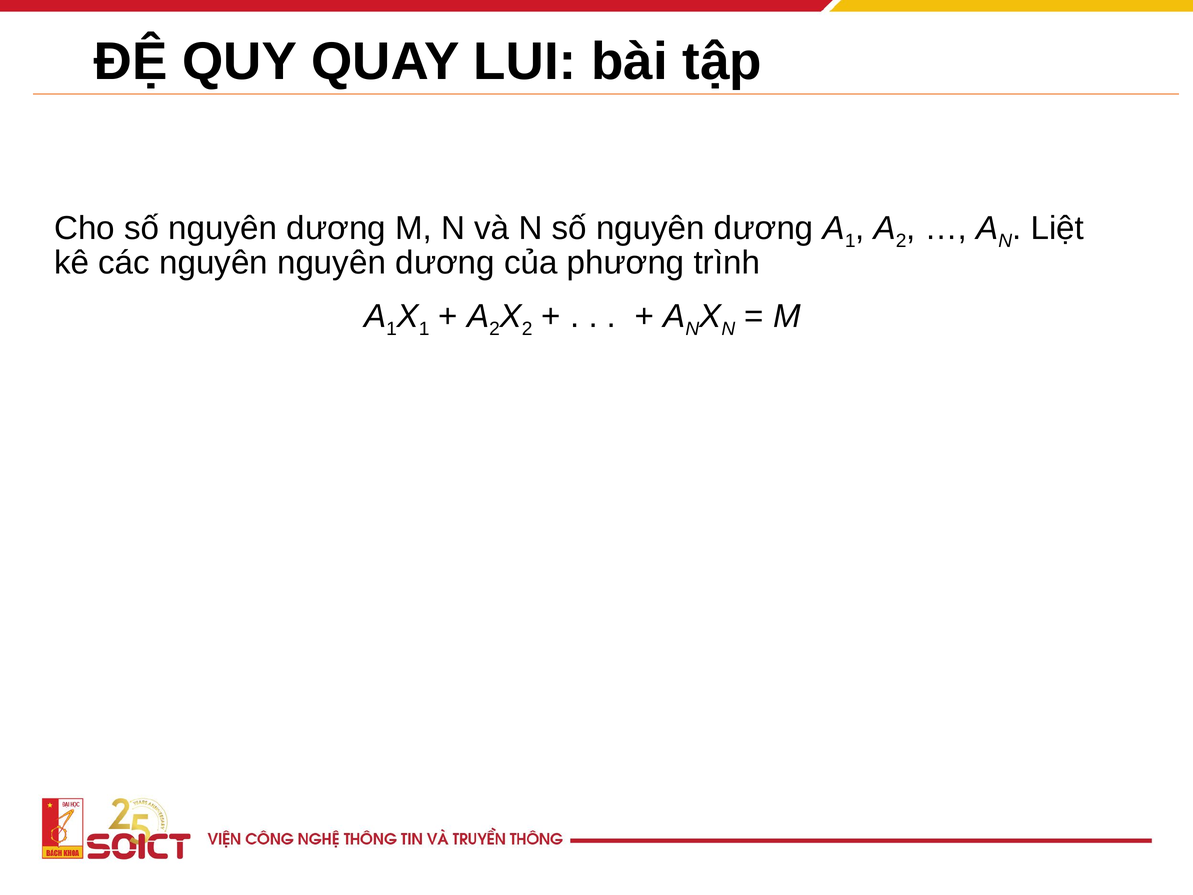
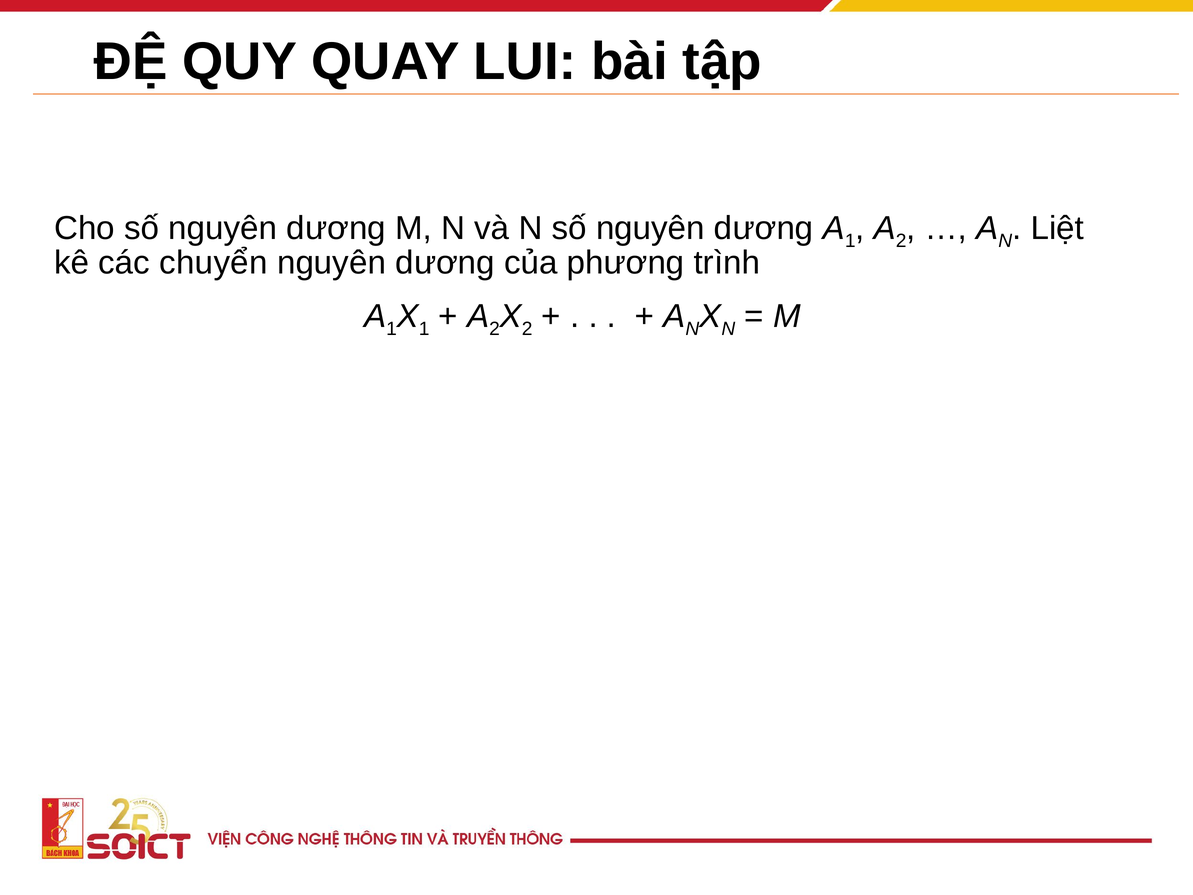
các nguyên: nguyên -> chuyển
